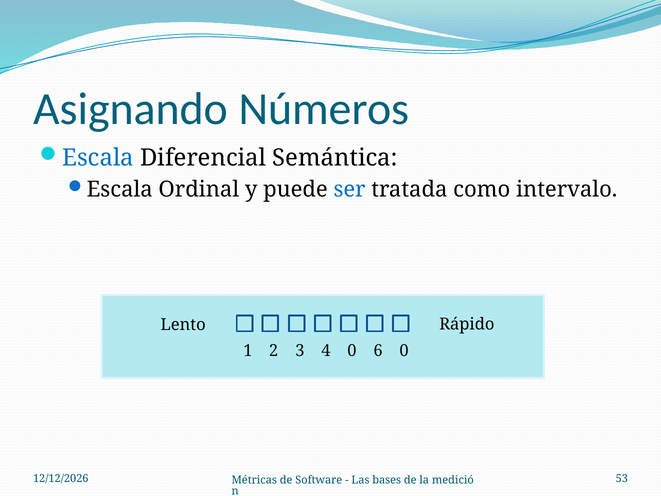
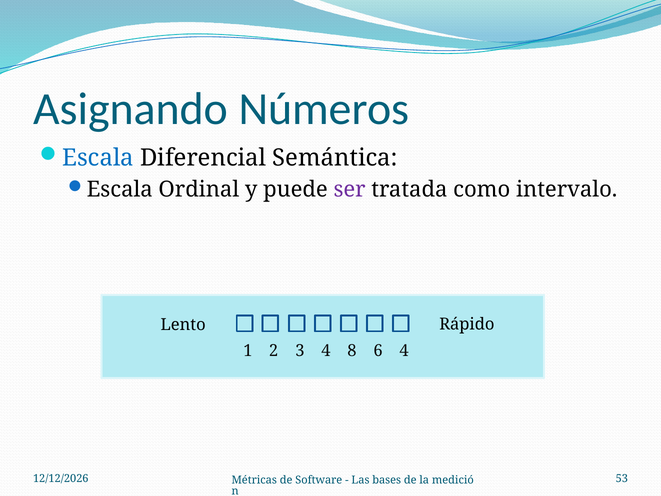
ser colour: blue -> purple
4 0: 0 -> 8
6 0: 0 -> 4
